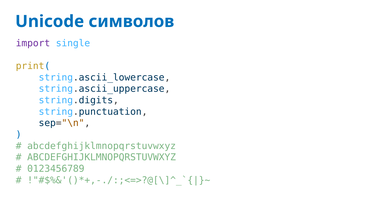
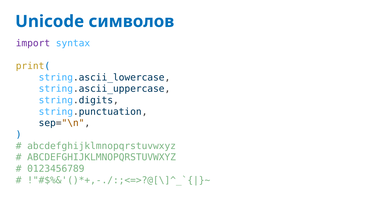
single: single -> syntax
